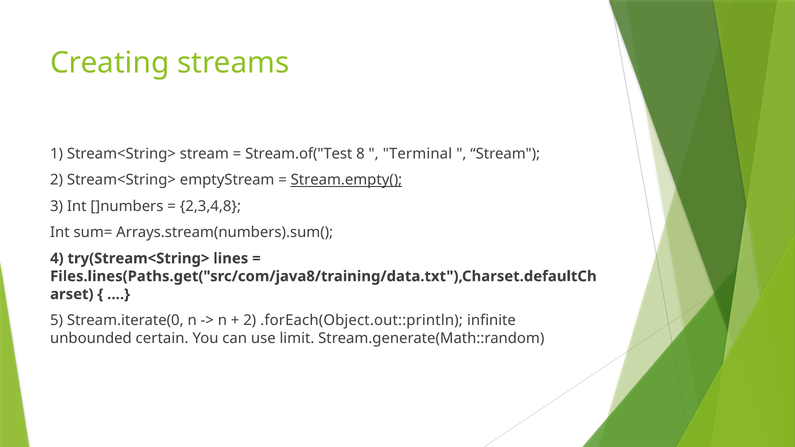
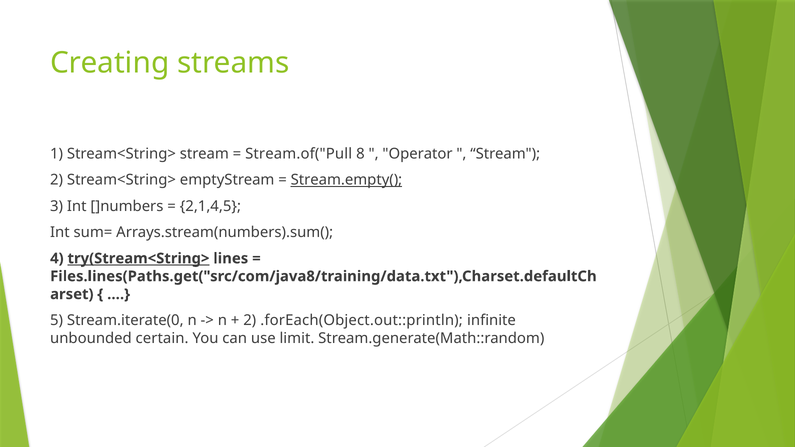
Stream.of("Test: Stream.of("Test -> Stream.of("Pull
Terminal: Terminal -> Operator
2,3,4,8: 2,3,4,8 -> 2,1,4,5
try(Stream<String> underline: none -> present
